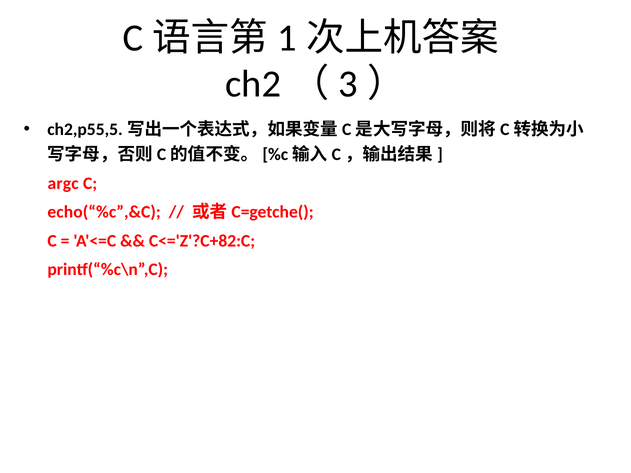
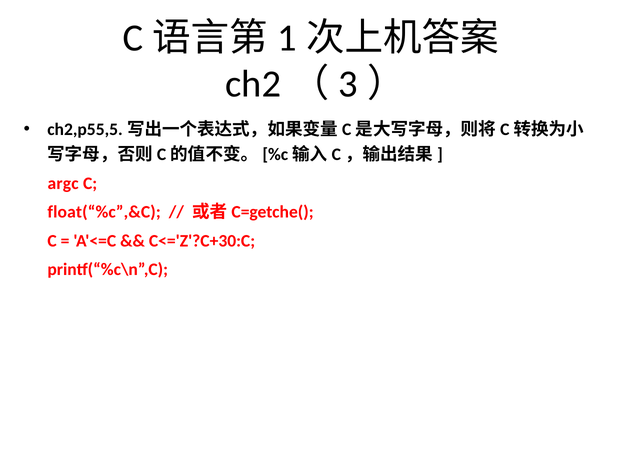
echo(“%c”,&C: echo(“%c”,&C -> float(“%c”,&C
C<='Z'?C+82:C: C<='Z'?C+82:C -> C<='Z'?C+30:C
